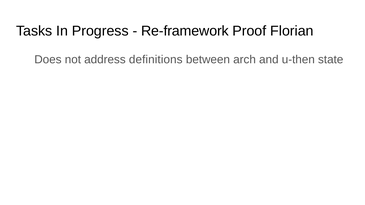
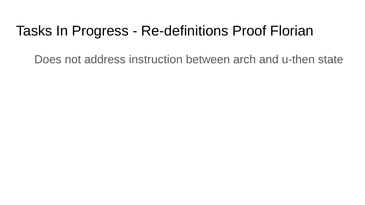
Re-framework: Re-framework -> Re-definitions
definitions: definitions -> instruction
